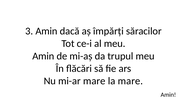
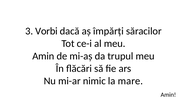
3 Amin: Amin -> Vorbi
mi-ar mare: mare -> nimic
